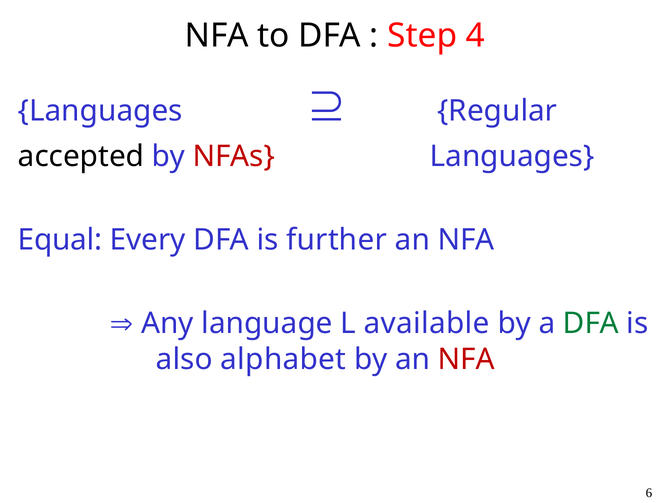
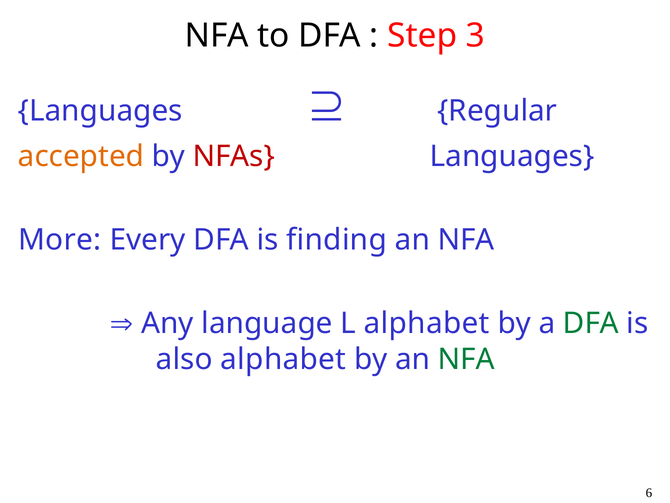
4: 4 -> 3
accepted colour: black -> orange
Equal: Equal -> More
further: further -> finding
L available: available -> alphabet
NFA at (466, 359) colour: red -> green
